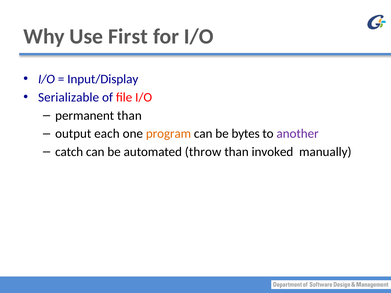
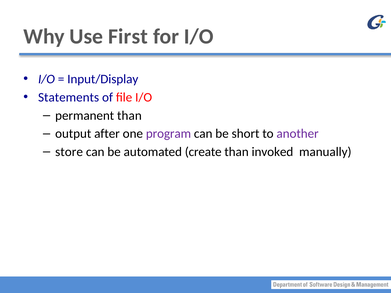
Serializable: Serializable -> Statements
each: each -> after
program colour: orange -> purple
bytes: bytes -> short
catch: catch -> store
throw: throw -> create
